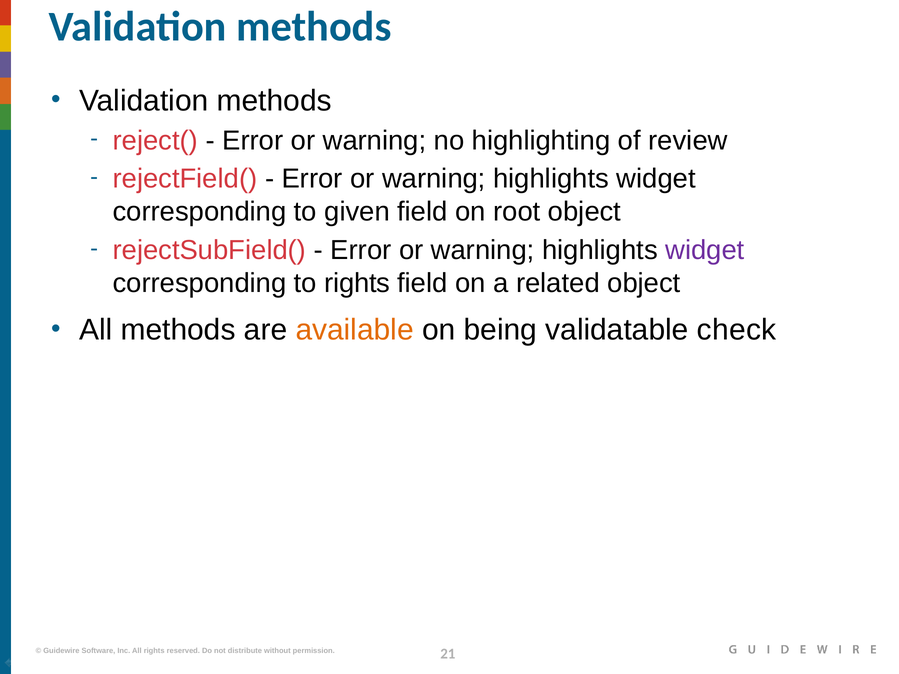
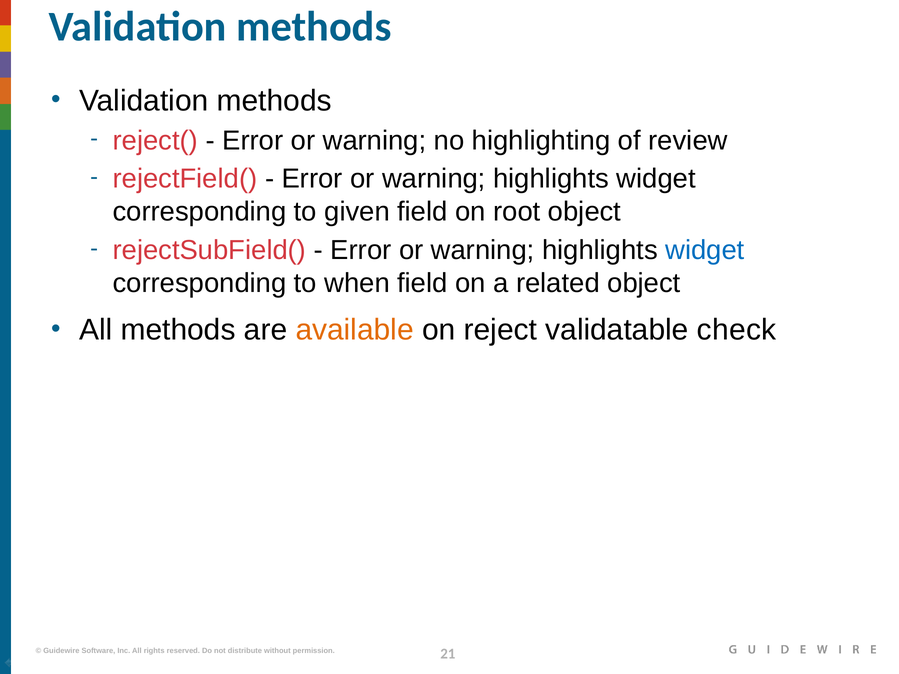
widget at (705, 250) colour: purple -> blue
to rights: rights -> when
being: being -> reject
